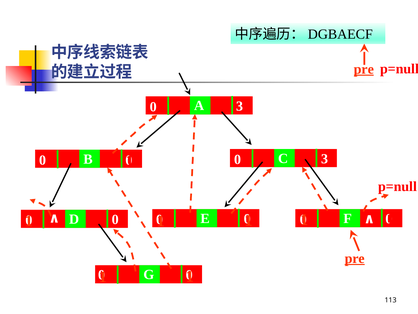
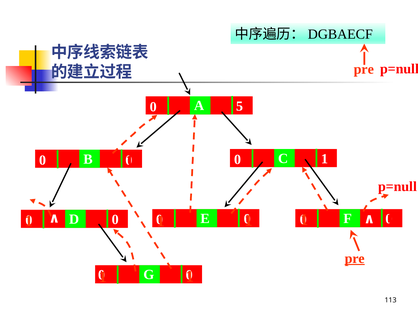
pre at (364, 69) underline: present -> none
3 at (240, 106): 3 -> 5
3 at (325, 159): 3 -> 1
